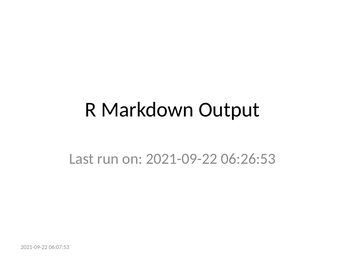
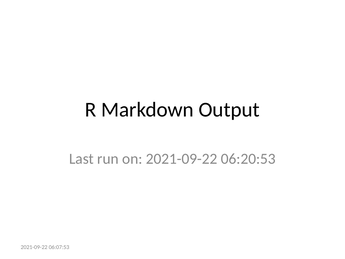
06:26:53: 06:26:53 -> 06:20:53
